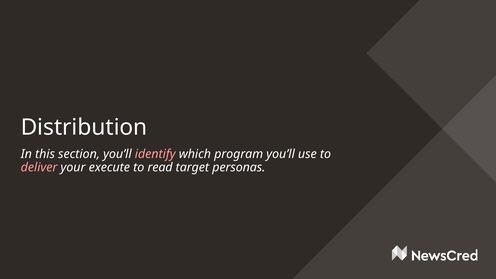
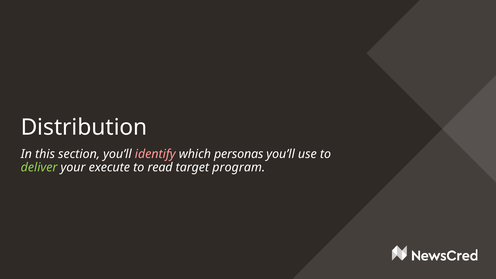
program: program -> personas
deliver colour: pink -> light green
personas: personas -> program
